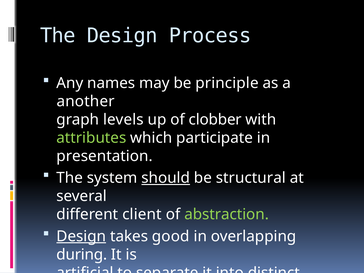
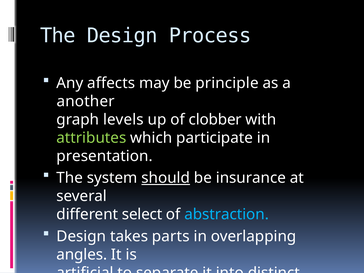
names: names -> affects
structural: structural -> insurance
client: client -> select
abstraction colour: light green -> light blue
Design at (81, 236) underline: present -> none
good: good -> parts
during: during -> angles
